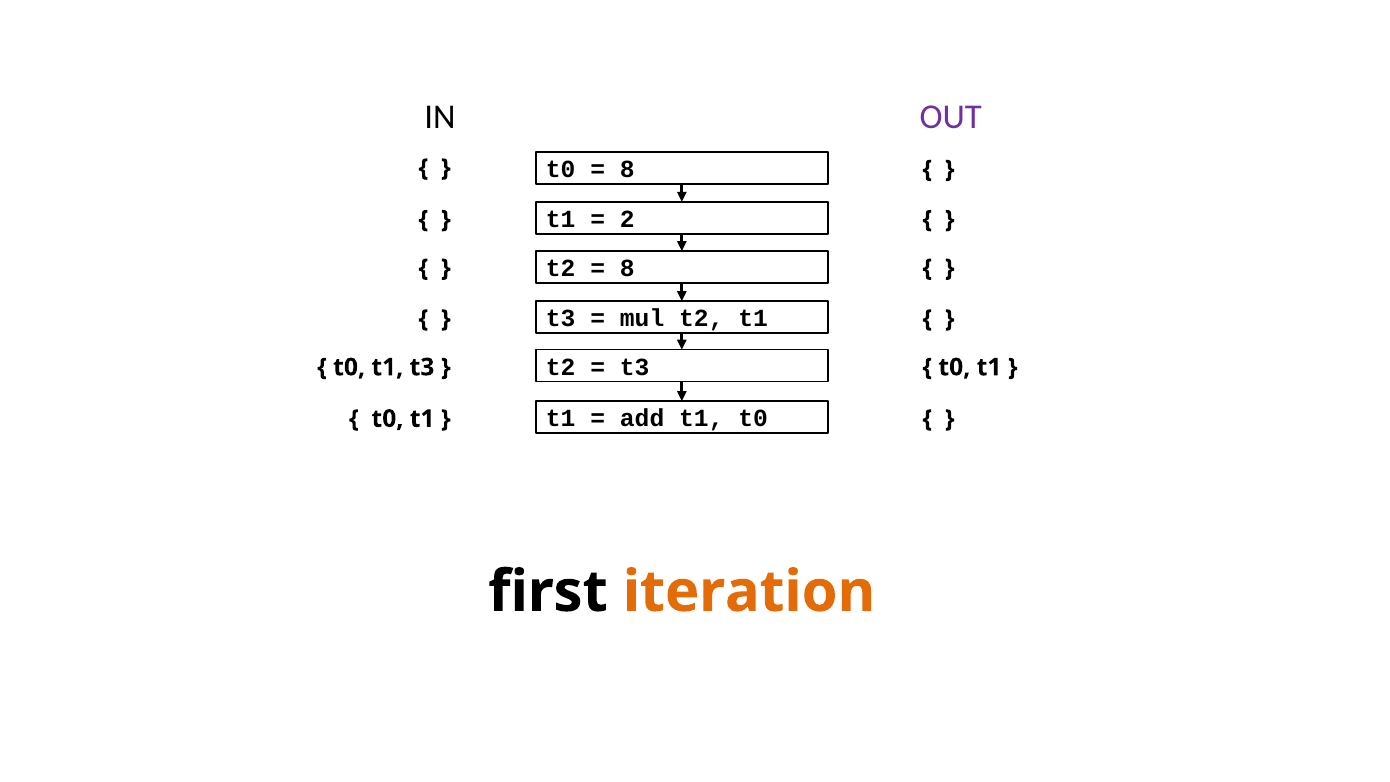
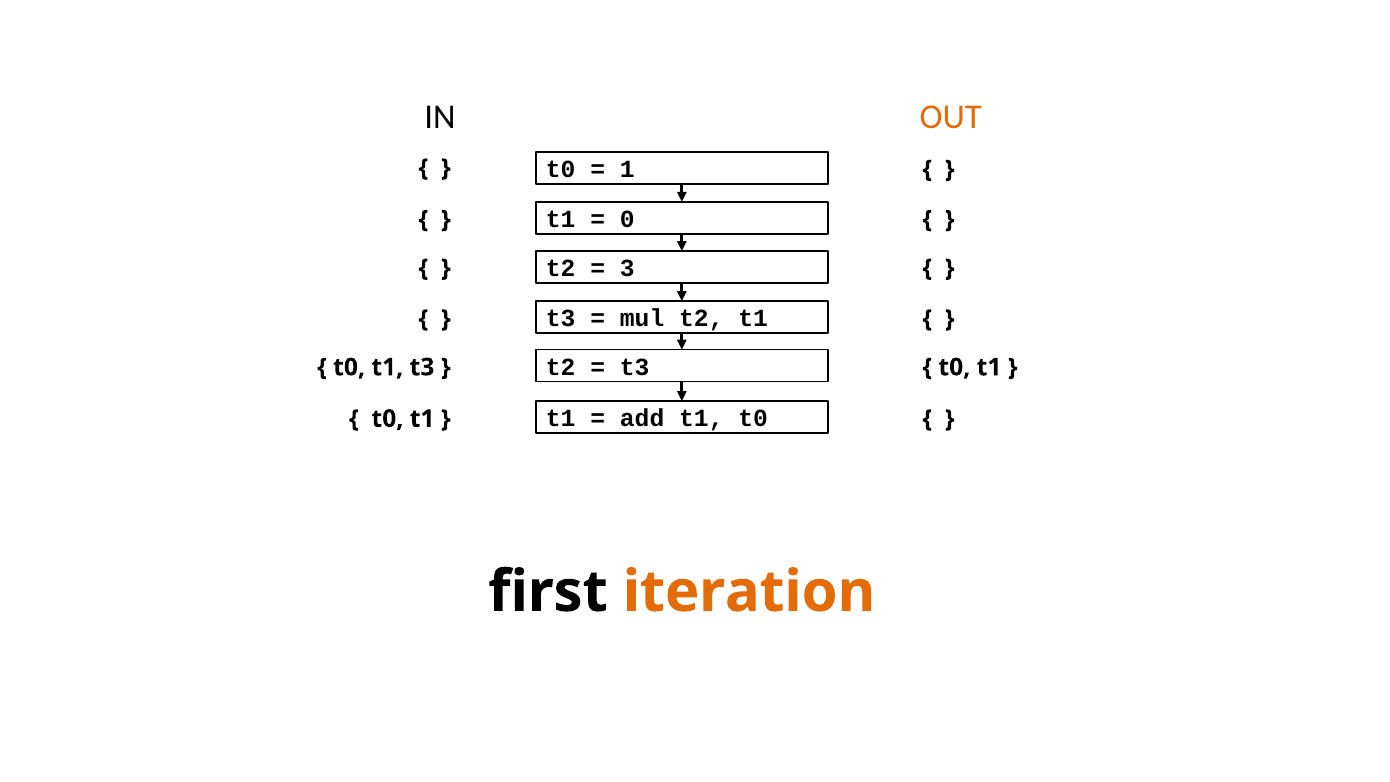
OUT colour: purple -> orange
8 at (627, 169): 8 -> 1
2: 2 -> 0
8 at (627, 269): 8 -> 3
